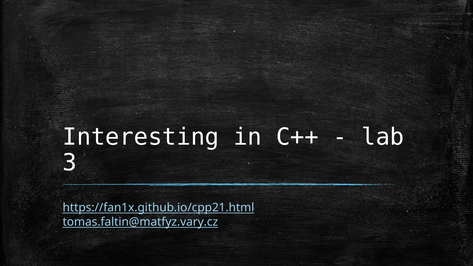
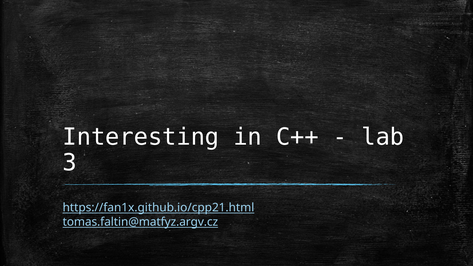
tomas.faltin@matfyz.vary.cz: tomas.faltin@matfyz.vary.cz -> tomas.faltin@matfyz.argv.cz
